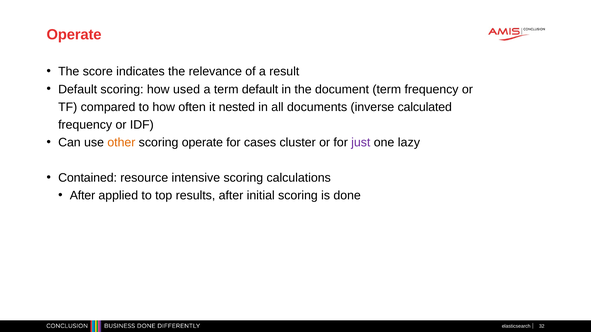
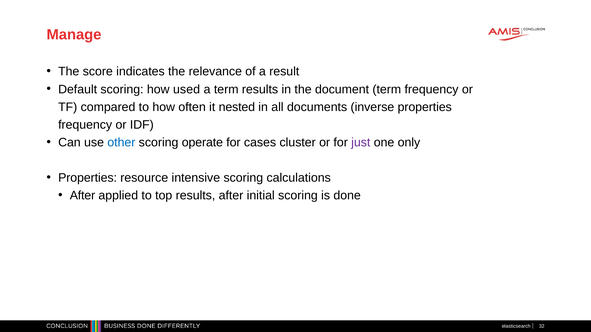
Operate at (74, 35): Operate -> Manage
term default: default -> results
inverse calculated: calculated -> properties
other colour: orange -> blue
lazy: lazy -> only
Contained at (88, 178): Contained -> Properties
